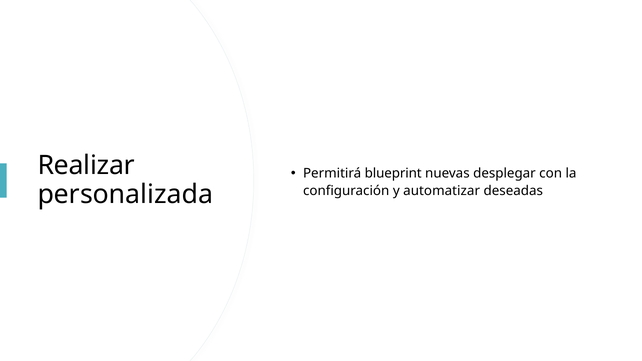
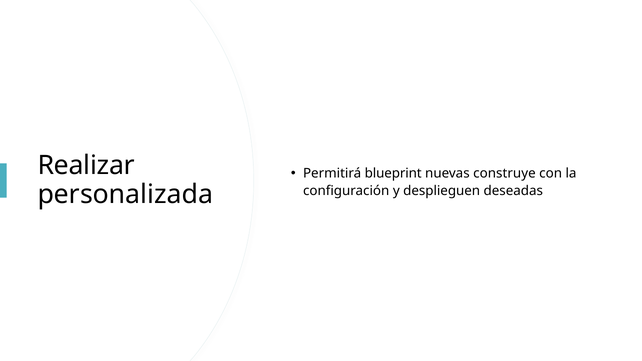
desplegar: desplegar -> construye
automatizar: automatizar -> desplieguen
